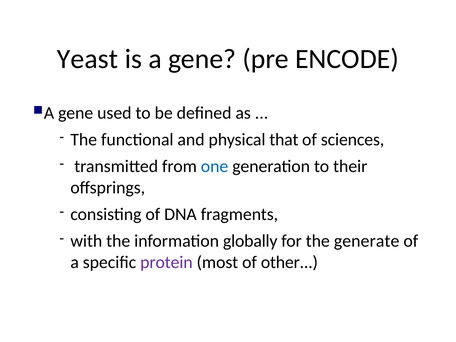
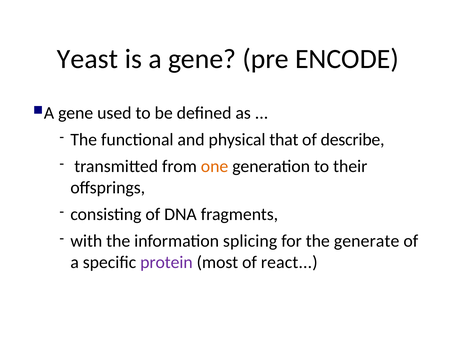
sciences: sciences -> describe
one colour: blue -> orange
globally: globally -> splicing
other: other -> react
